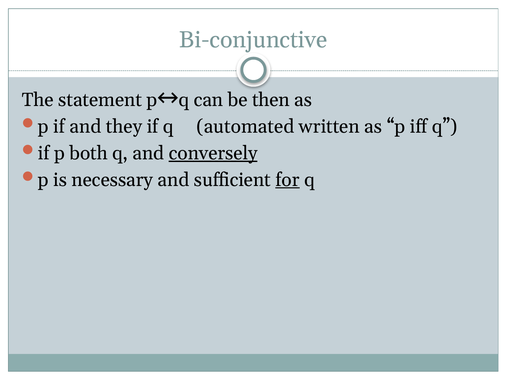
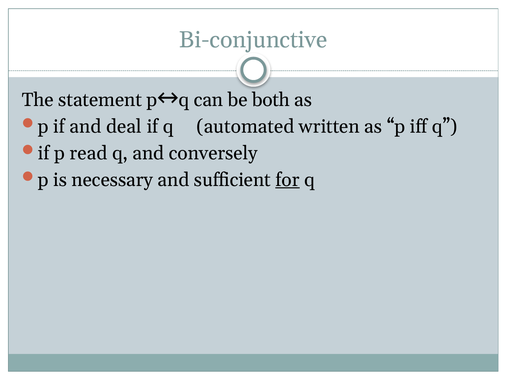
then: then -> both
they: they -> deal
both: both -> read
conversely underline: present -> none
